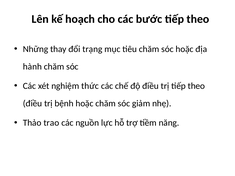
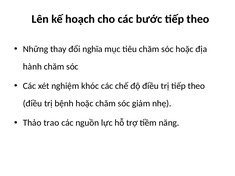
trạng: trạng -> nghĩa
thức: thức -> khóc
